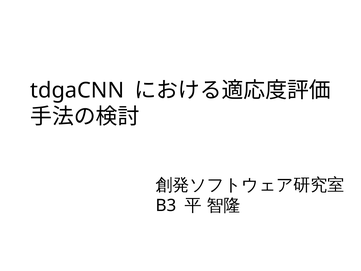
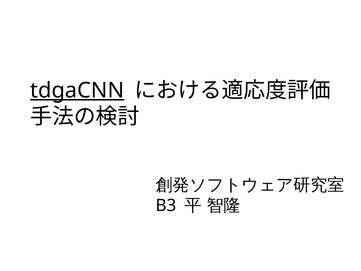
tdgaCNN underline: none -> present
